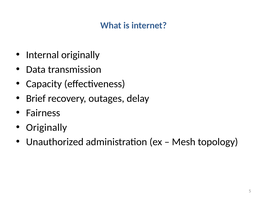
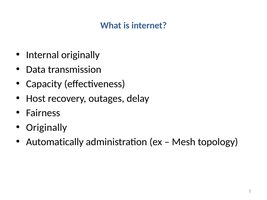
Brief: Brief -> Host
Unauthorized: Unauthorized -> Automatically
